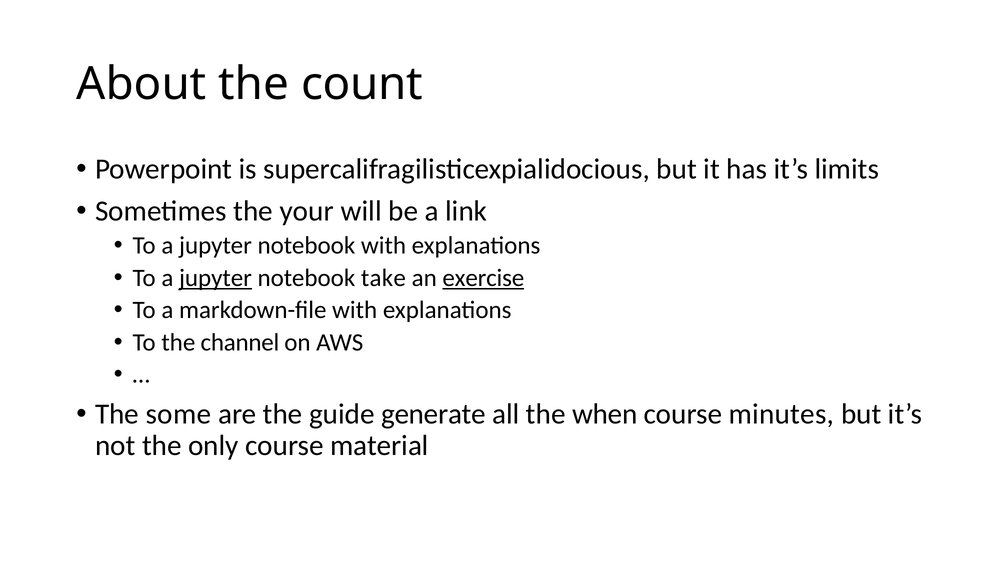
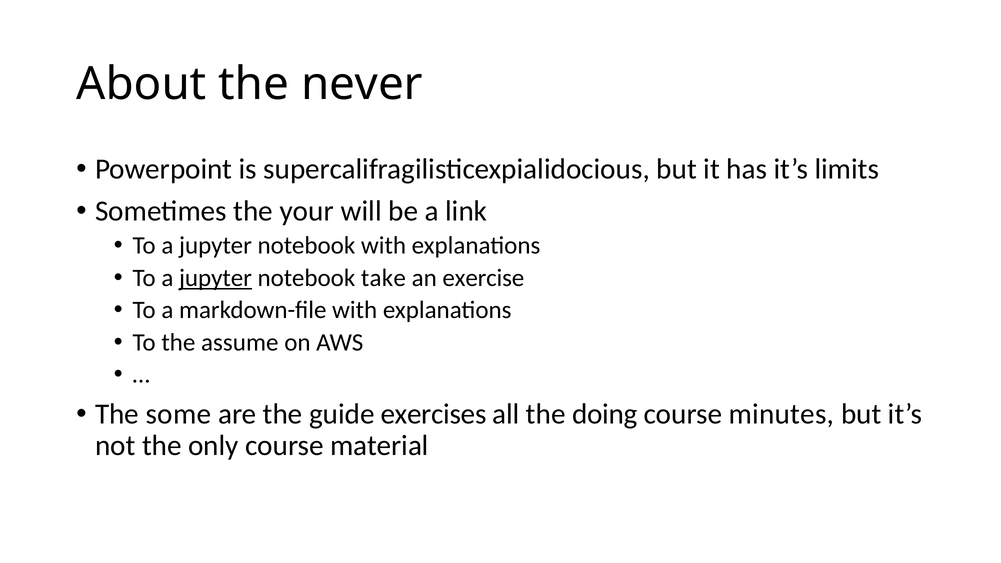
count: count -> never
exercise underline: present -> none
channel: channel -> assume
generate: generate -> exercises
when: when -> doing
